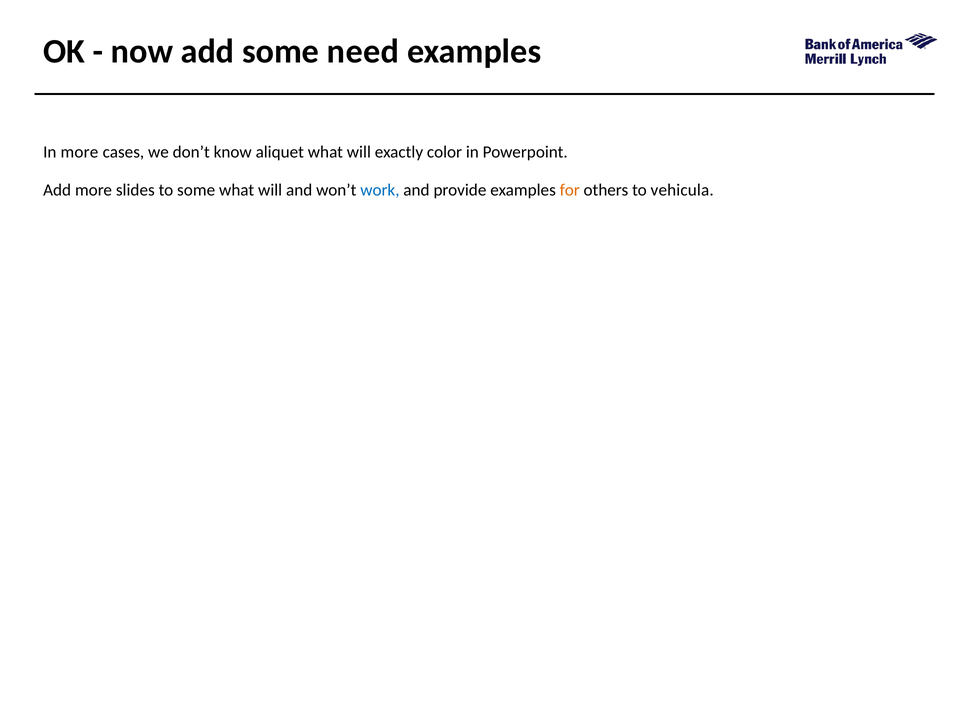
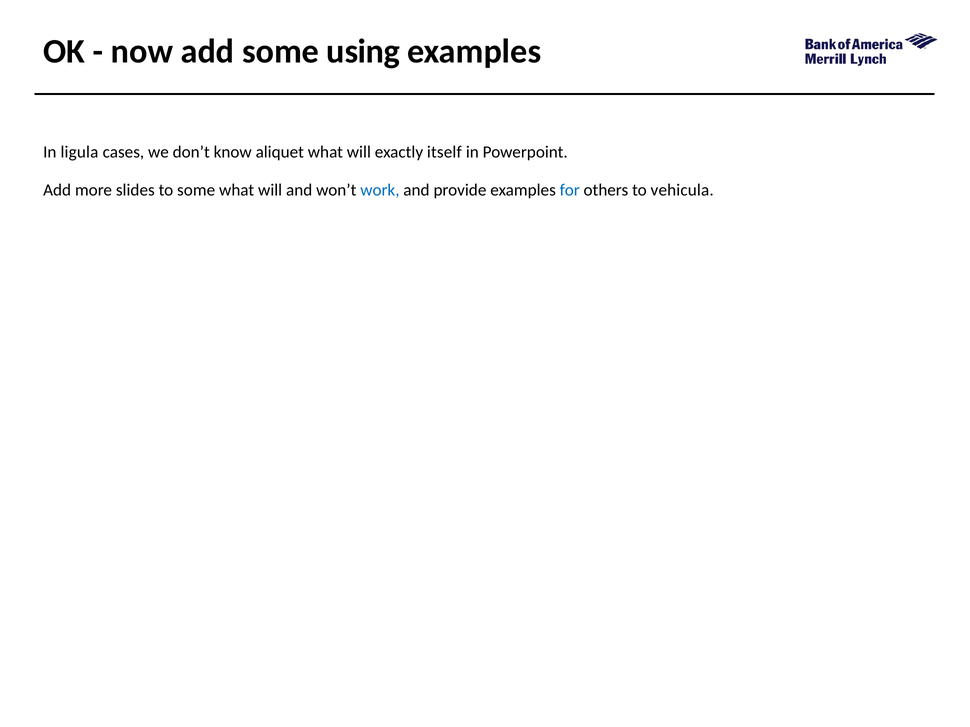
need: need -> using
In more: more -> ligula
color: color -> itself
for colour: orange -> blue
